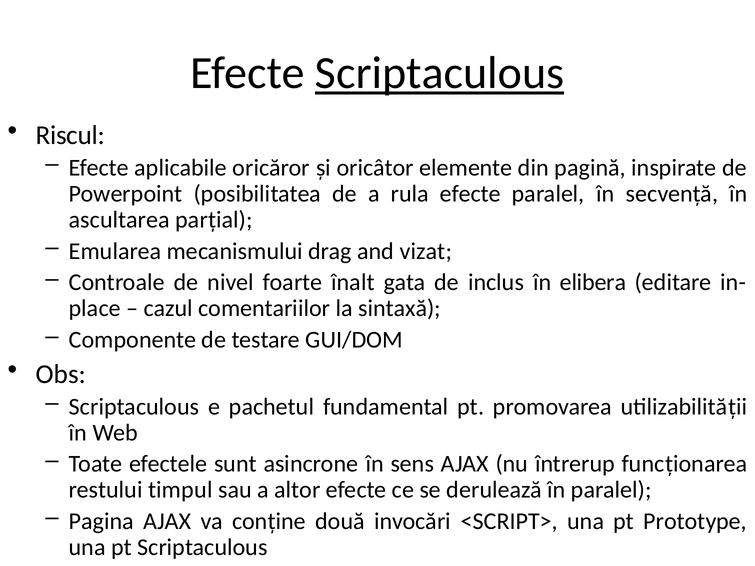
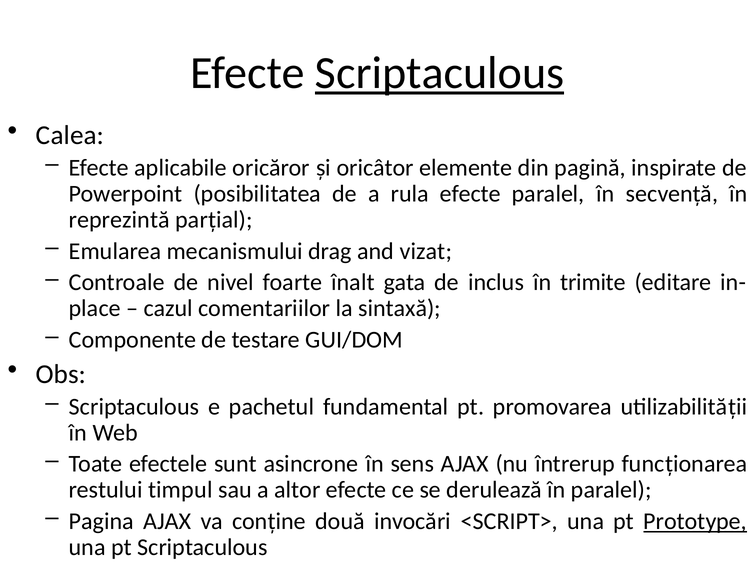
Riscul: Riscul -> Calea
ascultarea: ascultarea -> reprezintă
elibera: elibera -> trimite
Prototype underline: none -> present
